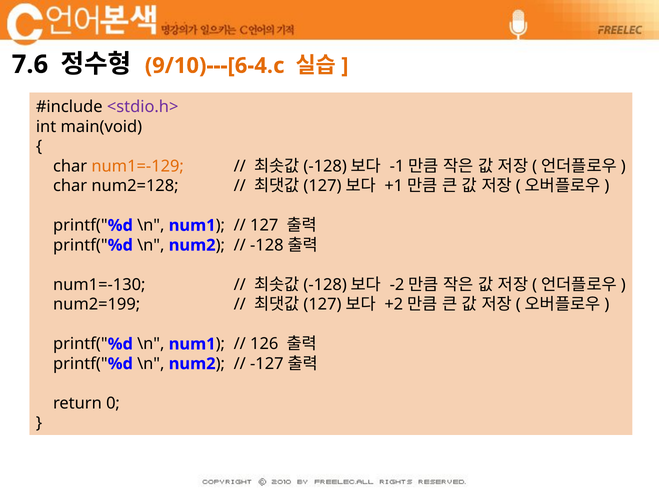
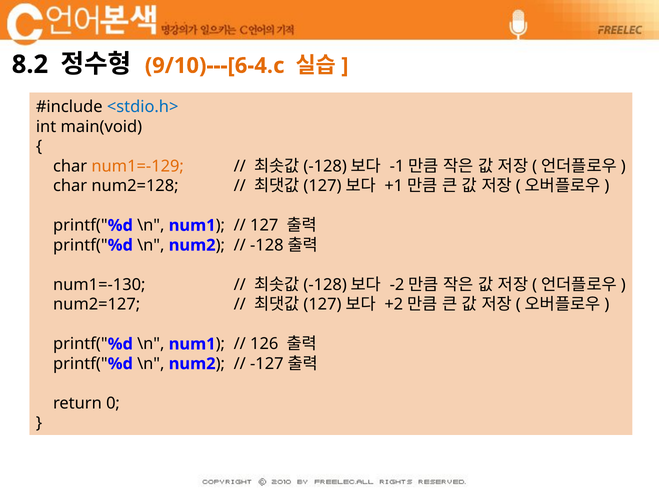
7.6: 7.6 -> 8.2
<stdio.h> colour: purple -> blue
num2=199: num2=199 -> num2=127
